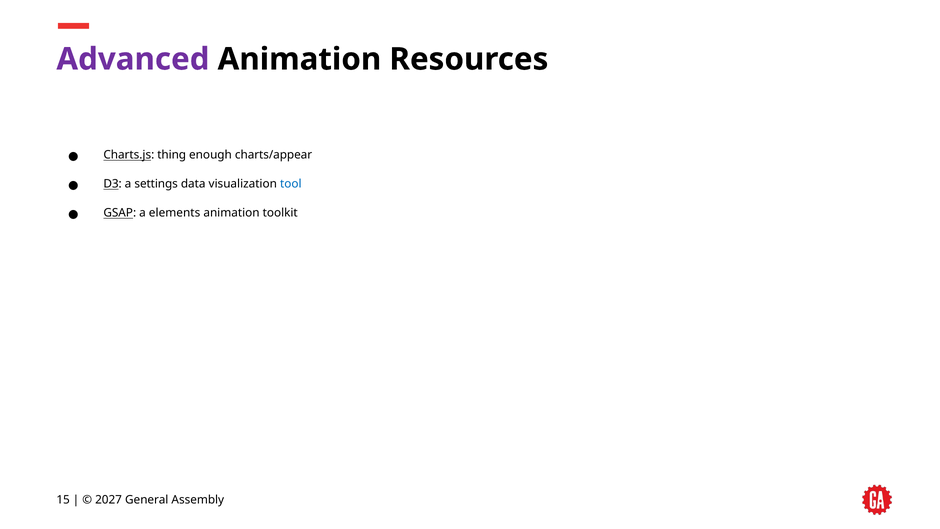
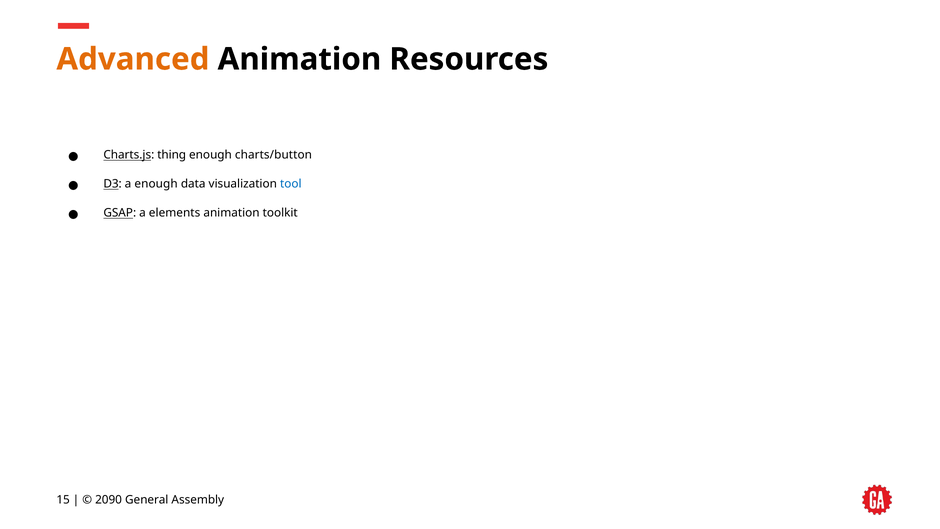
Advanced colour: purple -> orange
charts/appear: charts/appear -> charts/button
a settings: settings -> enough
2027: 2027 -> 2090
